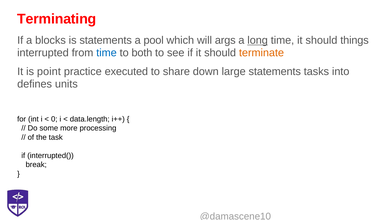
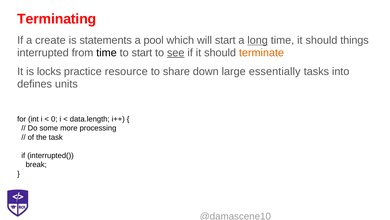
blocks: blocks -> create
will args: args -> start
time at (106, 53) colour: blue -> black
to both: both -> start
see underline: none -> present
point: point -> locks
executed: executed -> resource
large statements: statements -> essentially
